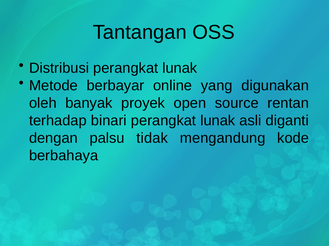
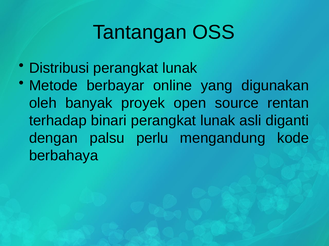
tidak: tidak -> perlu
